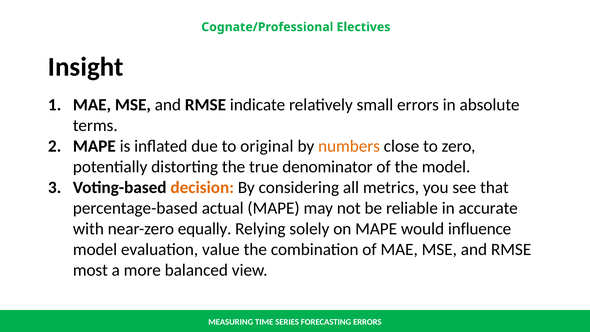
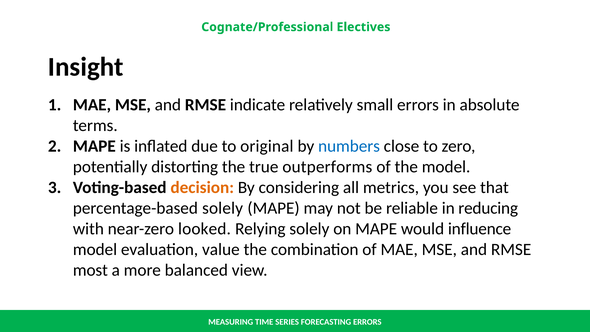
numbers colour: orange -> blue
denominator: denominator -> outperforms
percentage-based actual: actual -> solely
accurate: accurate -> reducing
equally: equally -> looked
